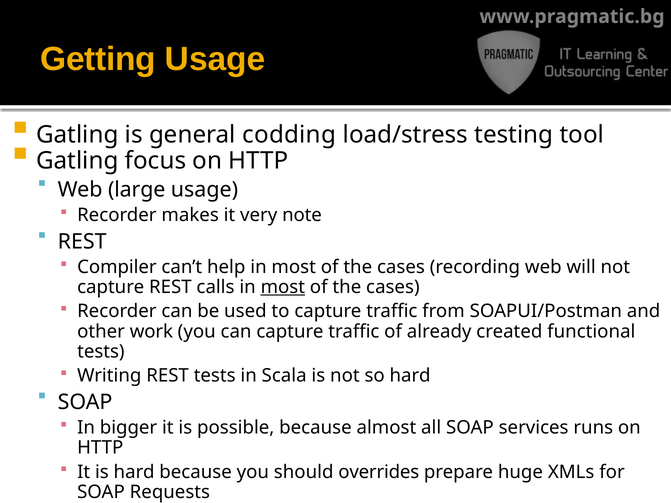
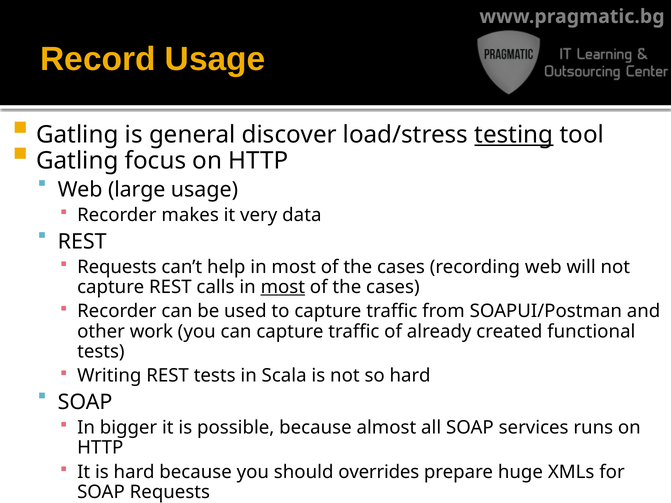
Getting: Getting -> Record
codding: codding -> discover
testing underline: none -> present
note: note -> data
Compiler at (117, 267): Compiler -> Requests
